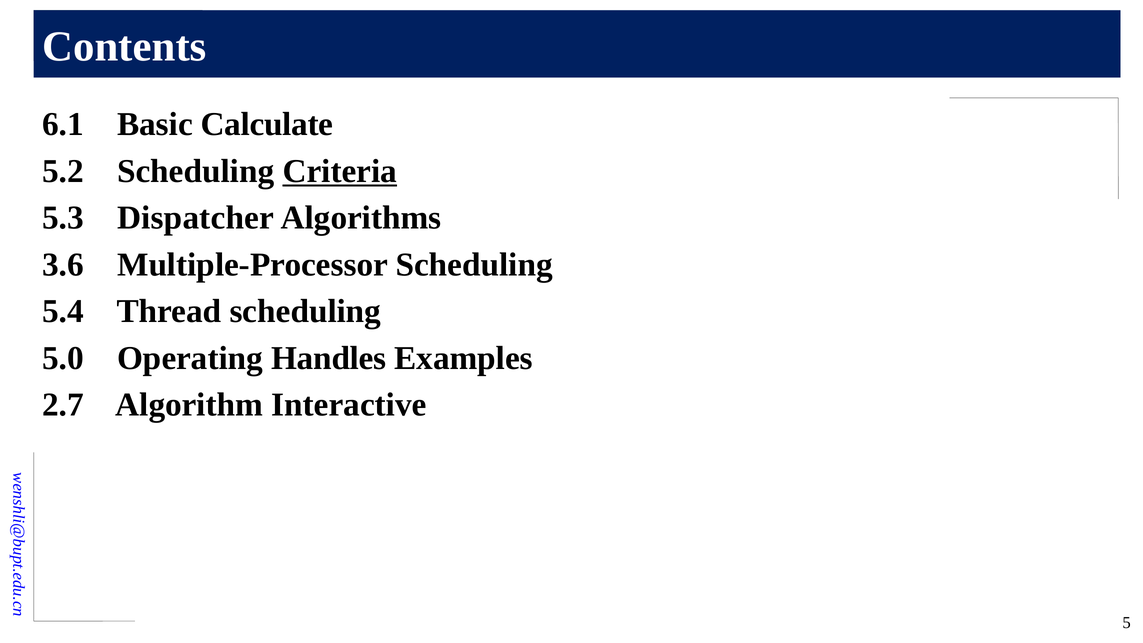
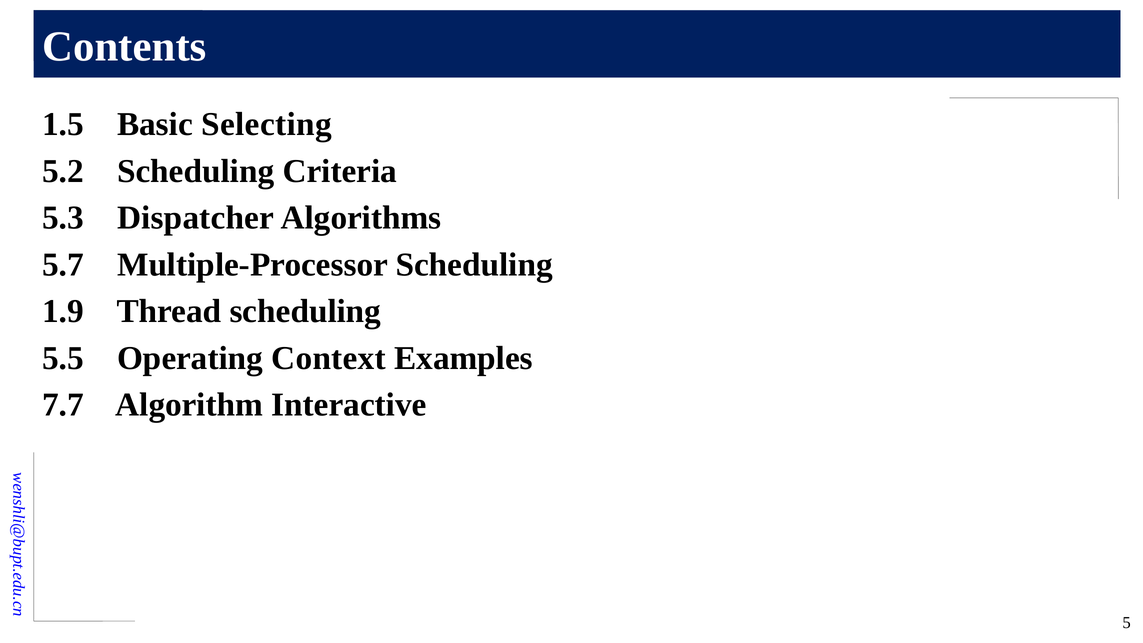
6.1: 6.1 -> 1.5
Calculate: Calculate -> Selecting
Criteria underline: present -> none
3.6: 3.6 -> 5.7
5.4: 5.4 -> 1.9
5.0: 5.0 -> 5.5
Handles: Handles -> Context
2.7: 2.7 -> 7.7
